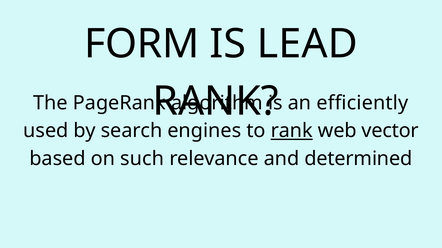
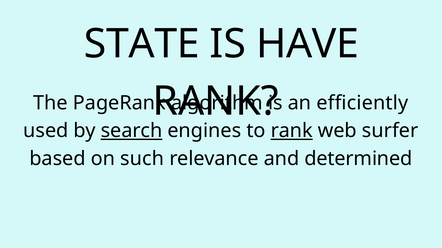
FORM: FORM -> STATE
LEAD: LEAD -> HAVE
search underline: none -> present
vector: vector -> surfer
